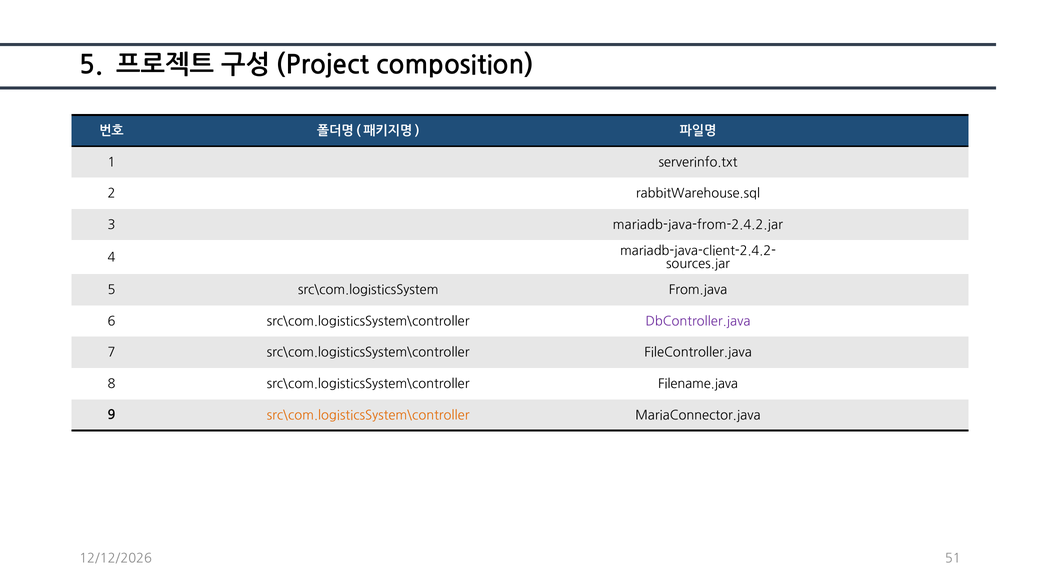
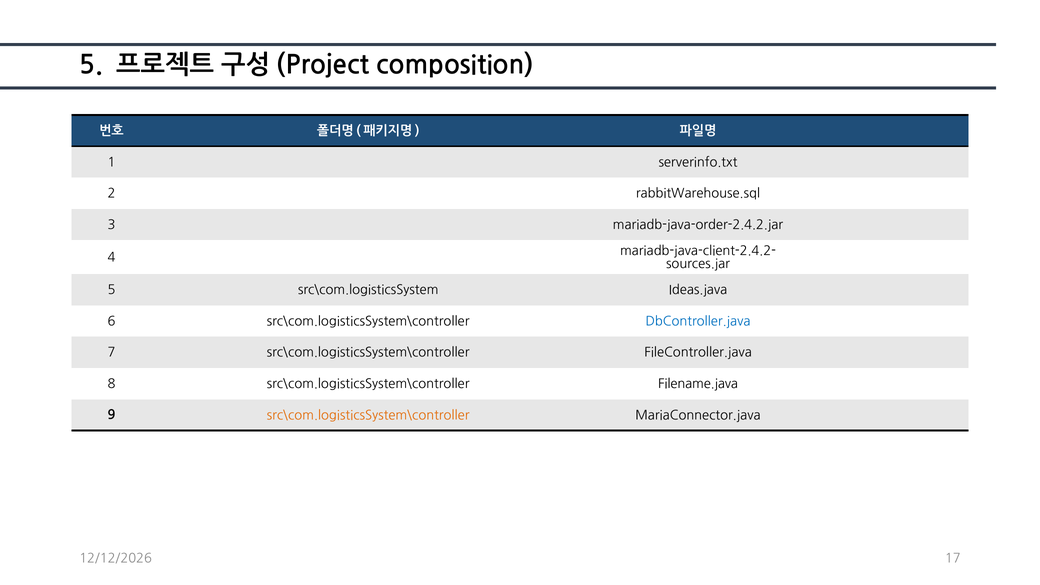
mariadb-java-from-2.4.2.jar: mariadb-java-from-2.4.2.jar -> mariadb-java-order-2.4.2.jar
From.java: From.java -> Ideas.java
DbController.java colour: purple -> blue
51: 51 -> 17
